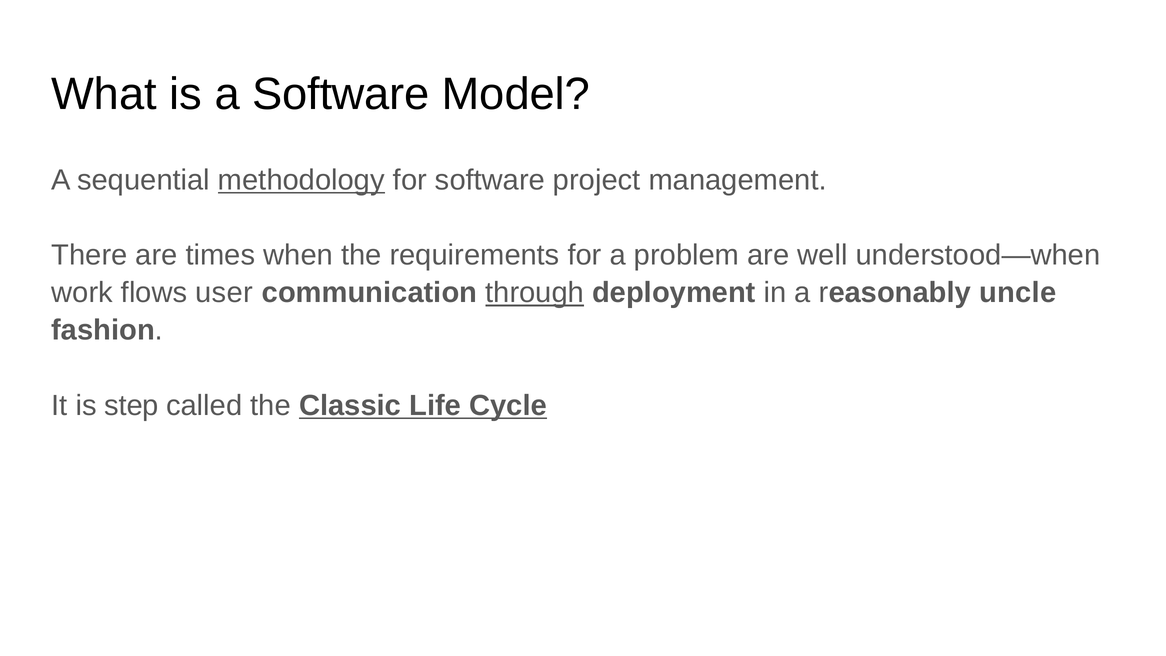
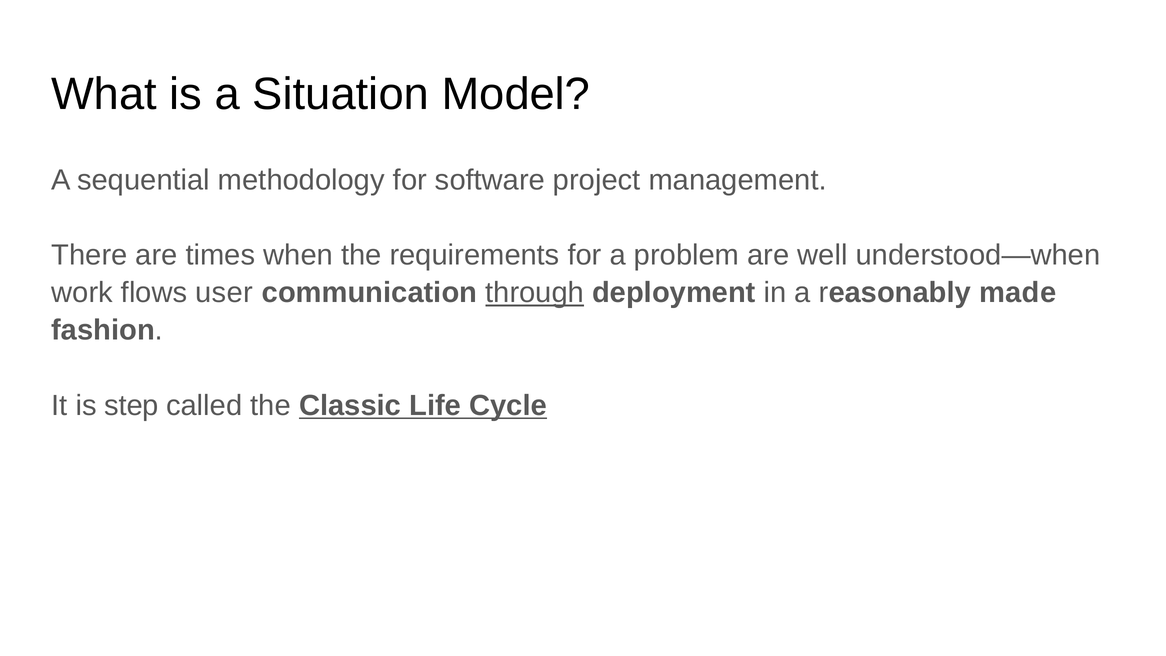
a Software: Software -> Situation
methodology underline: present -> none
uncle: uncle -> made
